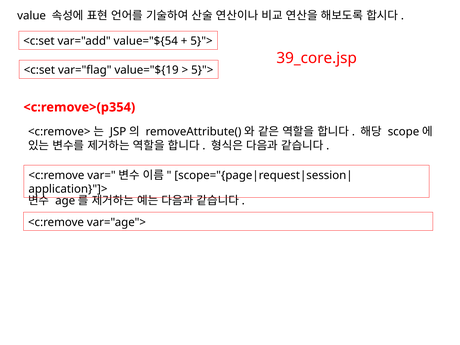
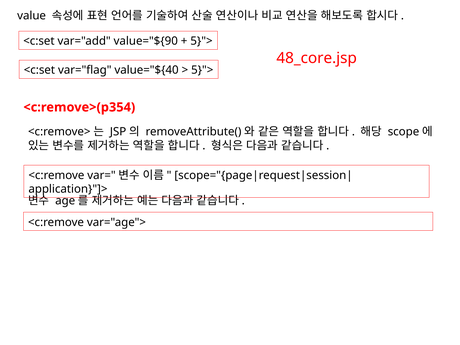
value="${54: value="${54 -> value="${90
39_core.jsp: 39_core.jsp -> 48_core.jsp
value="${19: value="${19 -> value="${40
